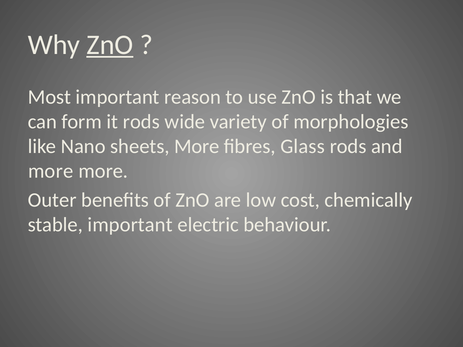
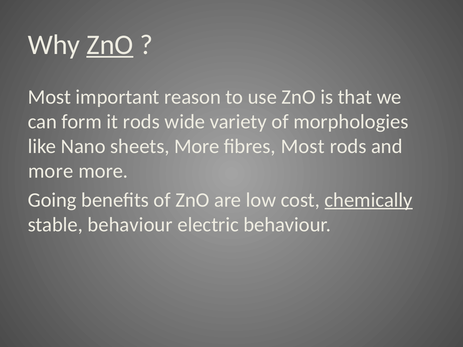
fibres Glass: Glass -> Most
Outer: Outer -> Going
chemically underline: none -> present
stable important: important -> behaviour
